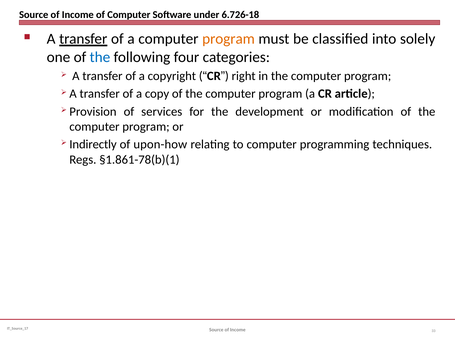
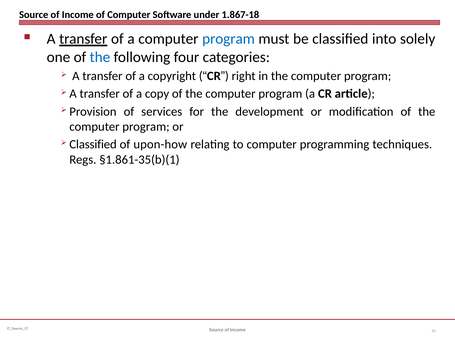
6.726-18: 6.726-18 -> 1.867-18
program at (229, 39) colour: orange -> blue
Indirectly at (93, 144): Indirectly -> Classified
§1.861-78(b)(1: §1.861-78(b)(1 -> §1.861-35(b)(1
